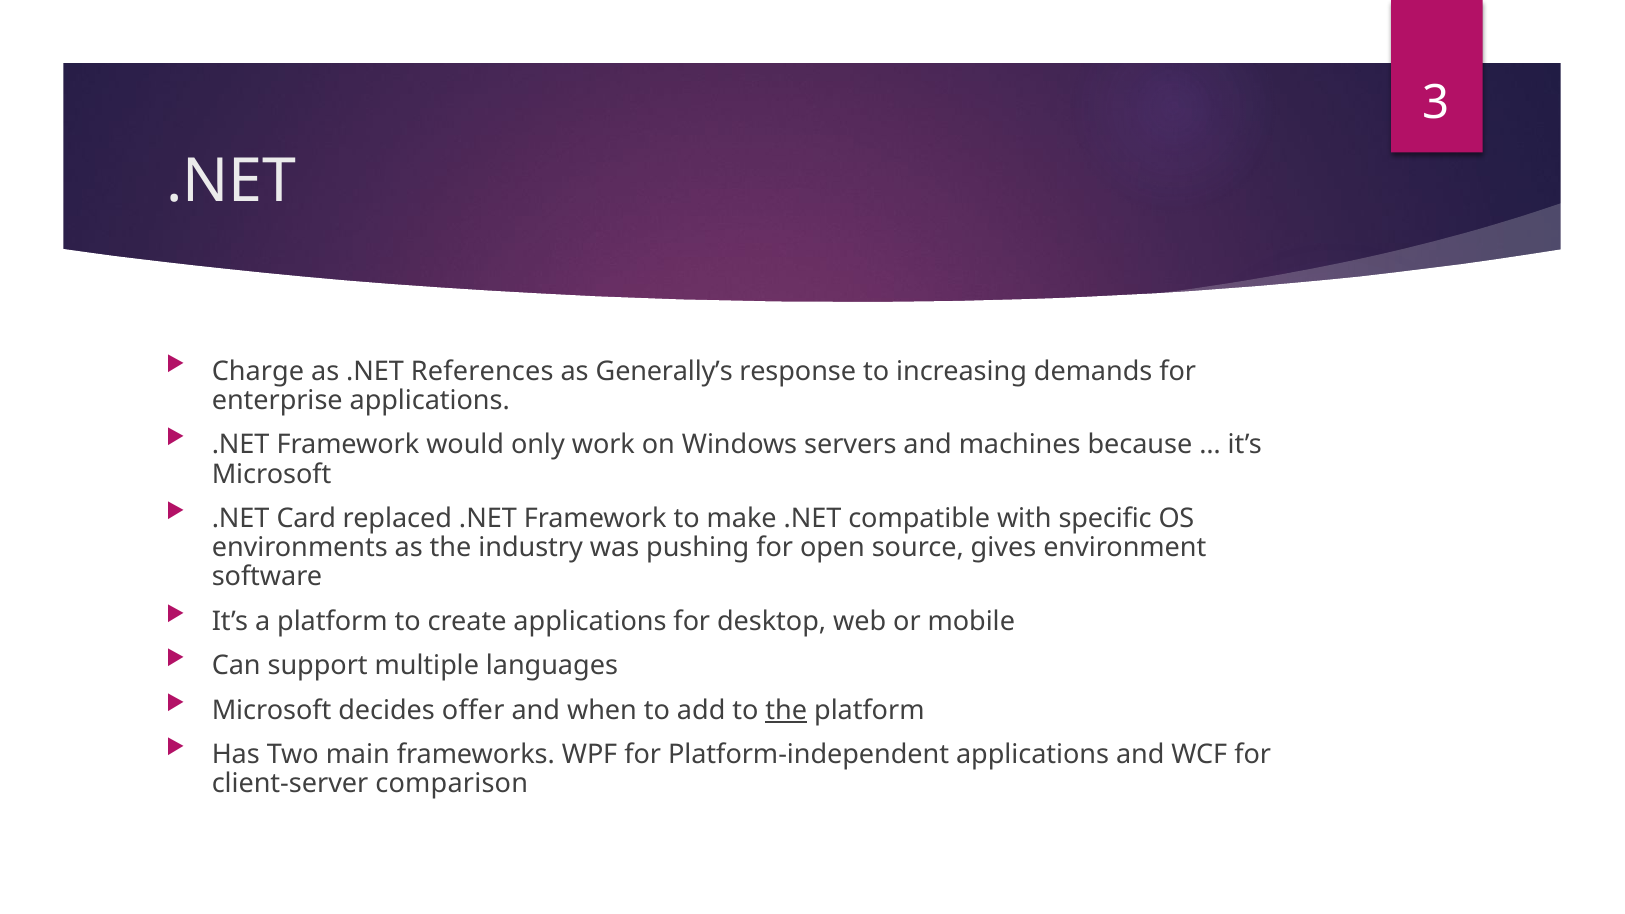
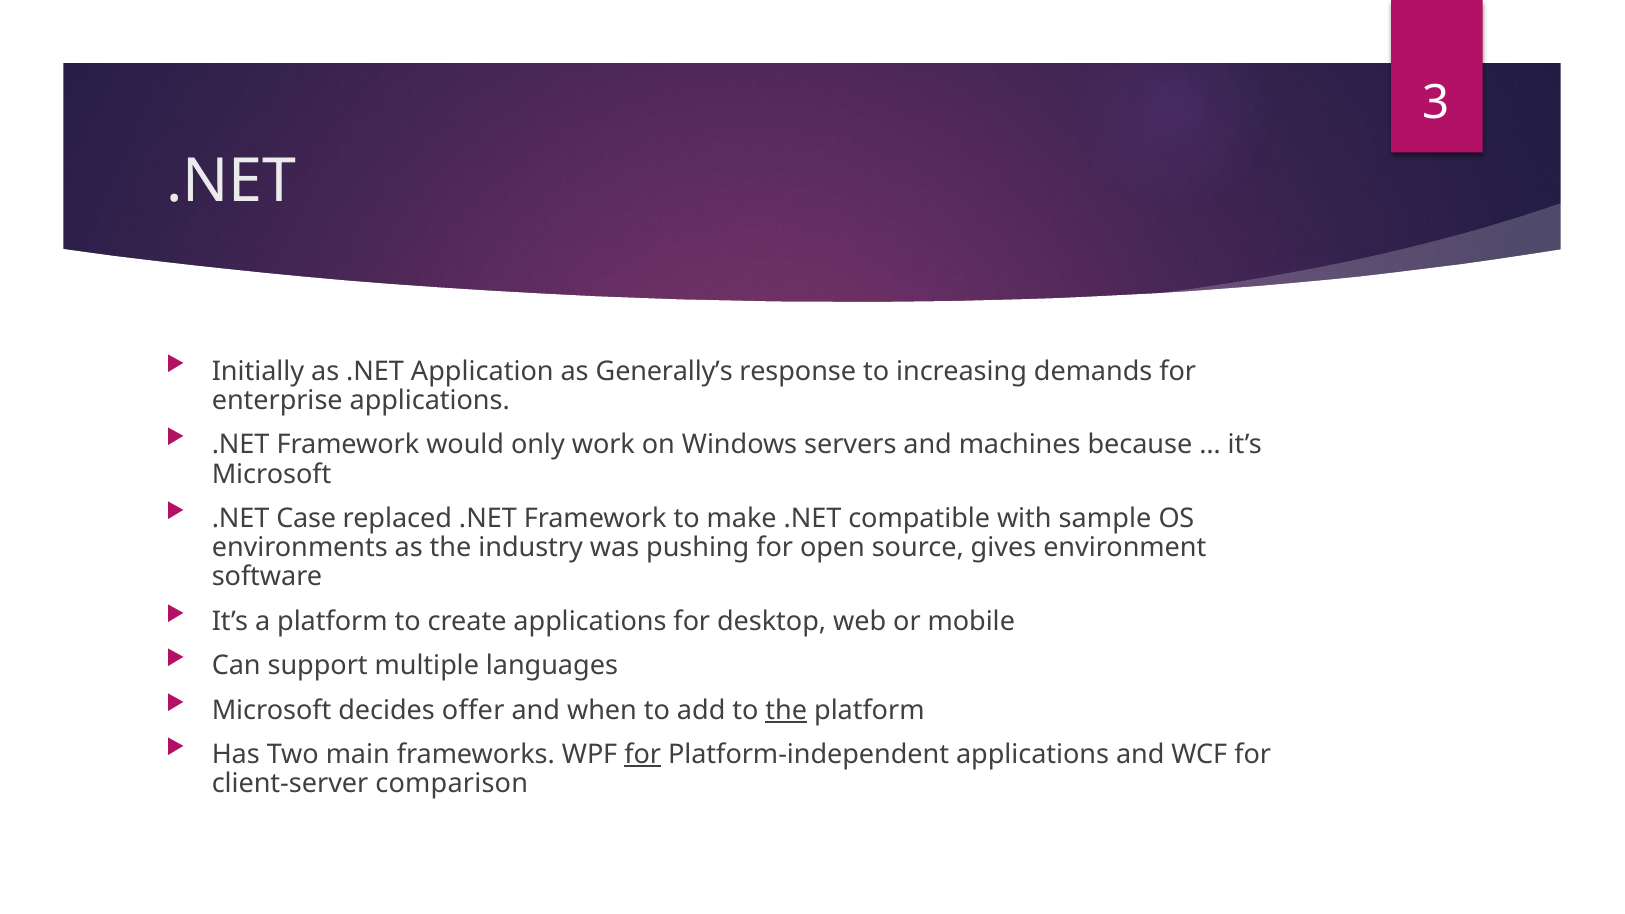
Charge: Charge -> Initially
References: References -> Application
Card: Card -> Case
specific: specific -> sample
for at (643, 755) underline: none -> present
